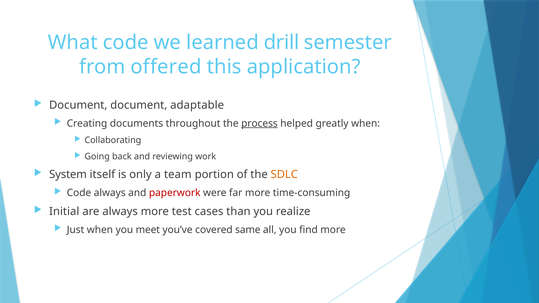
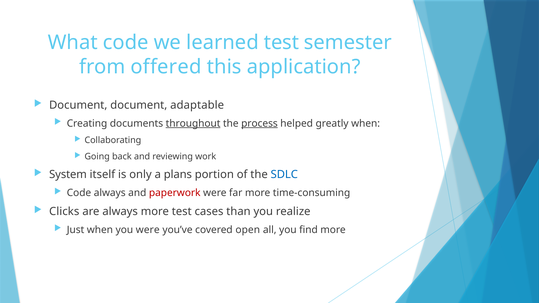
learned drill: drill -> test
throughout underline: none -> present
team: team -> plans
SDLC colour: orange -> blue
Initial: Initial -> Clicks
you meet: meet -> were
same: same -> open
